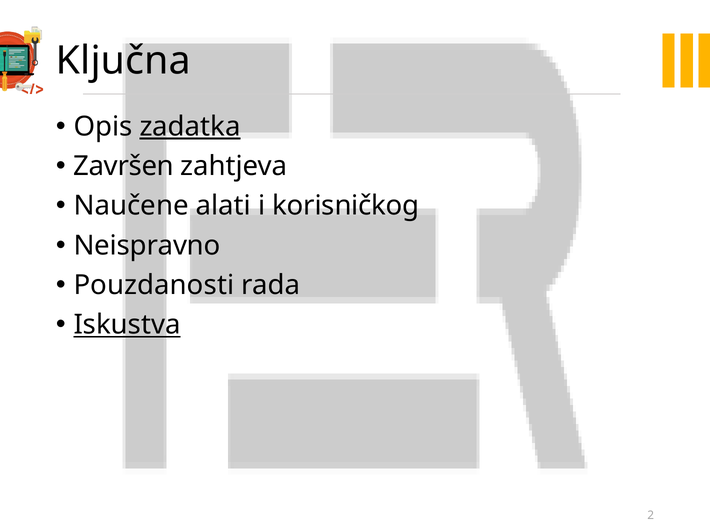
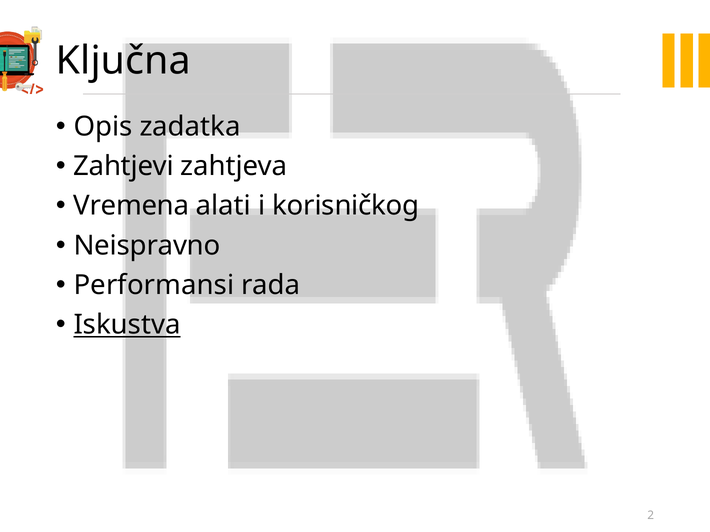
zadatka underline: present -> none
Završen: Završen -> Zahtjevi
Naučene: Naučene -> Vremena
Pouzdanosti: Pouzdanosti -> Performansi
